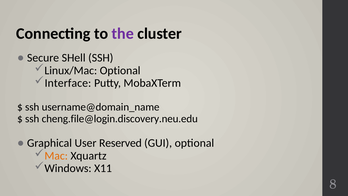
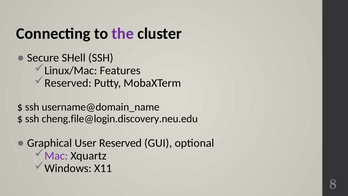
Linux/Mac Optional: Optional -> Features
Interface at (68, 83): Interface -> Reserved
Mac colour: orange -> purple
